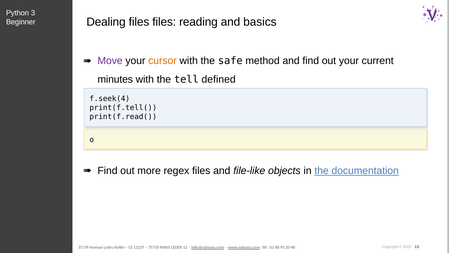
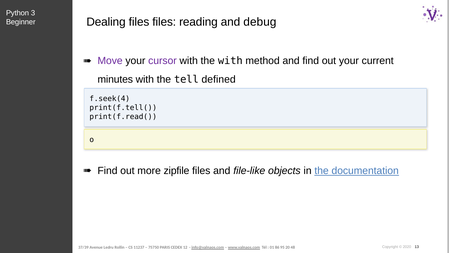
basics: basics -> debug
cursor colour: orange -> purple
the safe: safe -> with
regex: regex -> zipfile
